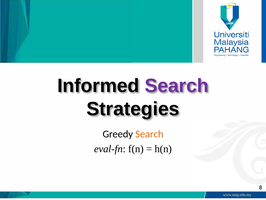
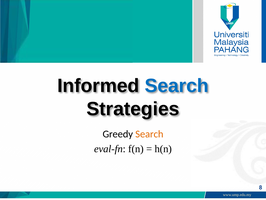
Search at (177, 86) colour: purple -> blue
